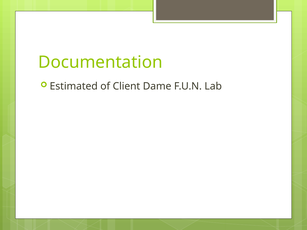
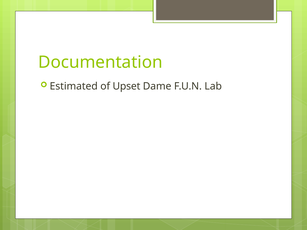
Client: Client -> Upset
